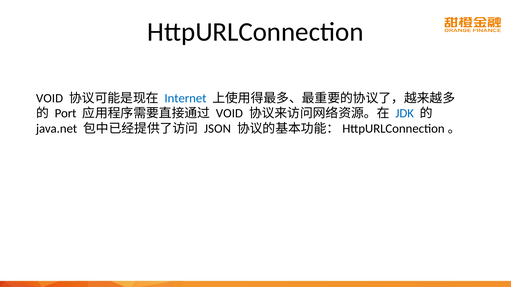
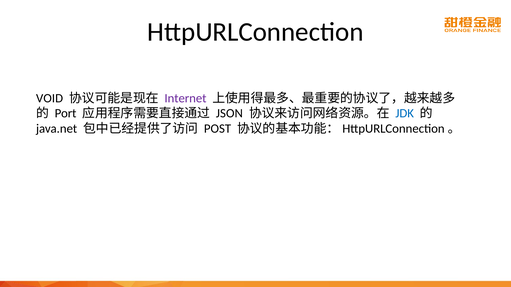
Internet colour: blue -> purple
VOID at (229, 114): VOID -> JSON
JSON: JSON -> POST
